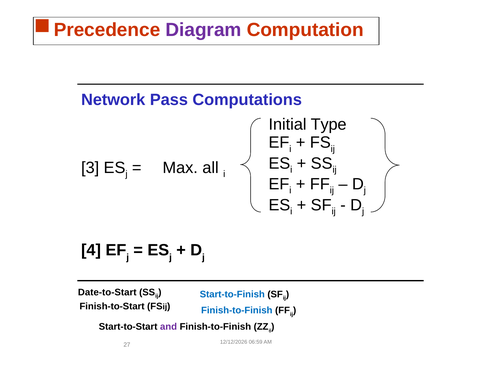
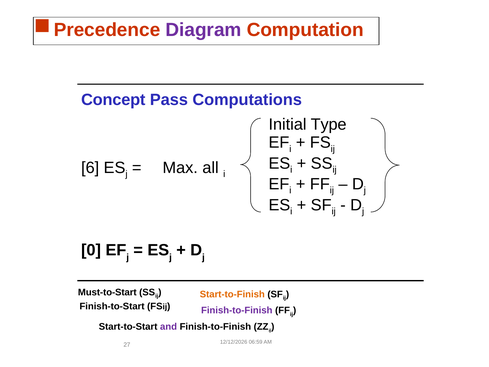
Network: Network -> Concept
3: 3 -> 6
4: 4 -> 0
Date-to-Start: Date-to-Start -> Must-to-Start
Start-to-Finish colour: blue -> orange
Finish-to-Finish at (237, 310) colour: blue -> purple
